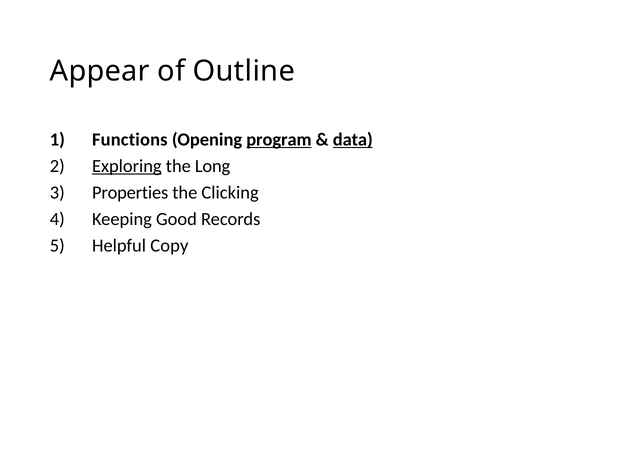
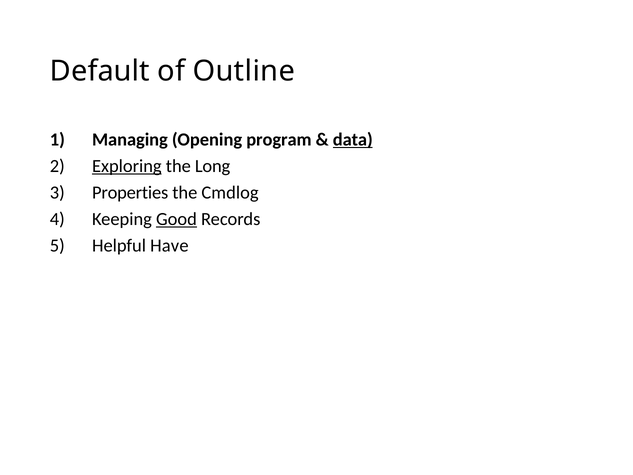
Appear: Appear -> Default
Functions: Functions -> Managing
program underline: present -> none
Clicking: Clicking -> Cmdlog
Good underline: none -> present
Copy: Copy -> Have
